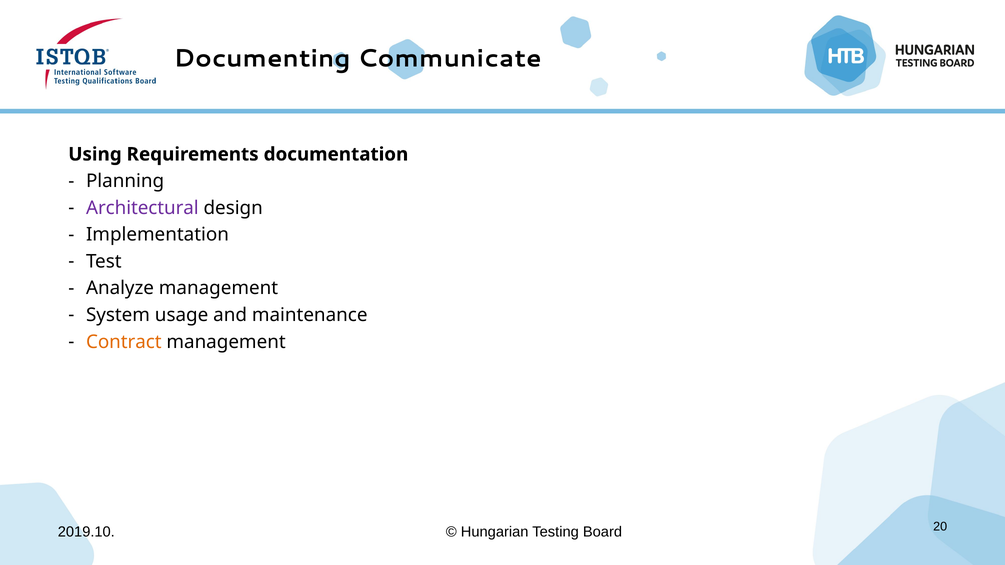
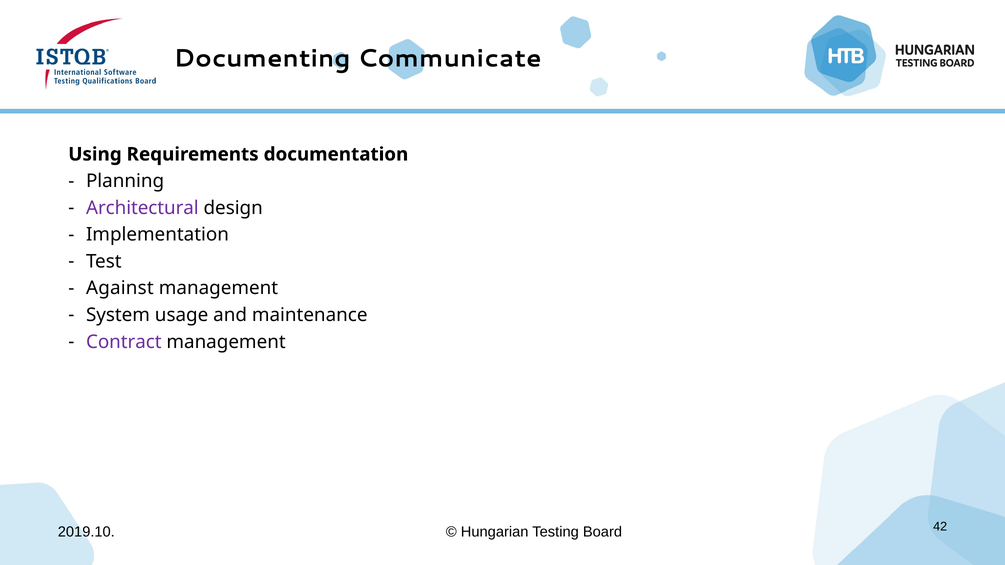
Analyze: Analyze -> Against
Contract colour: orange -> purple
20: 20 -> 42
